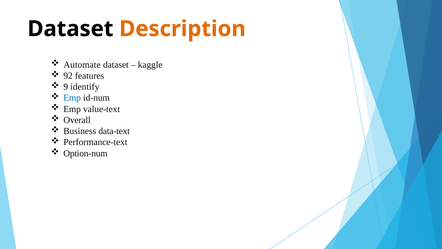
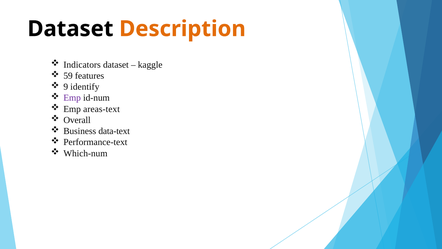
Automate: Automate -> Indicators
92: 92 -> 59
Emp at (72, 98) colour: blue -> purple
value-text: value-text -> areas-text
Option-num: Option-num -> Which-num
